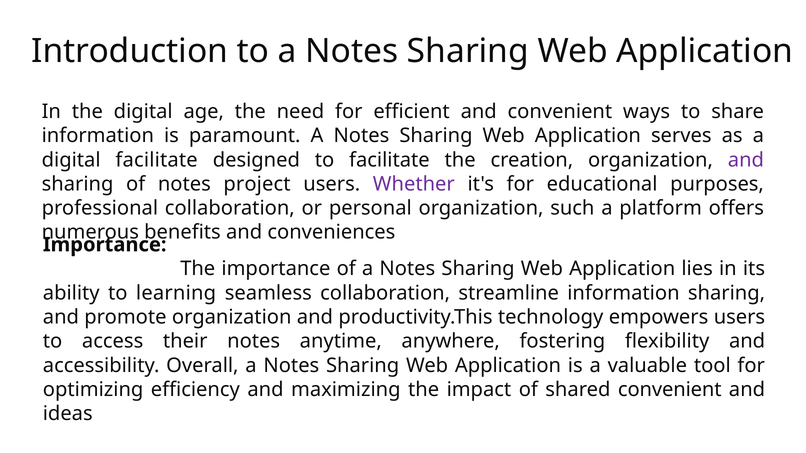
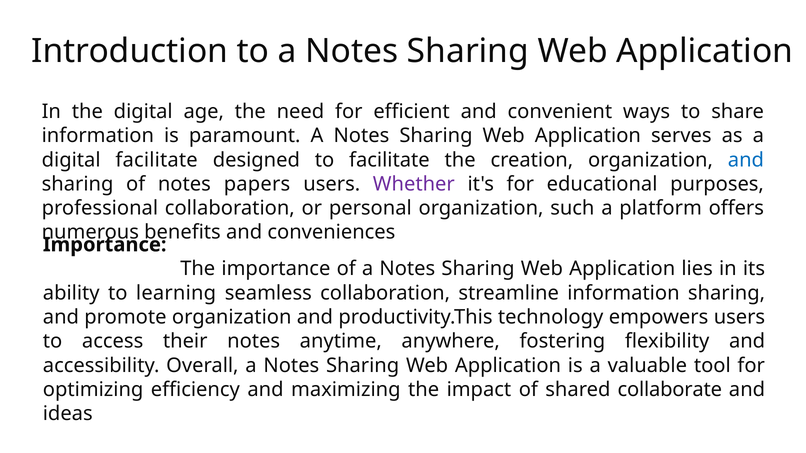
and at (746, 160) colour: purple -> blue
project: project -> papers
shared convenient: convenient -> collaborate
